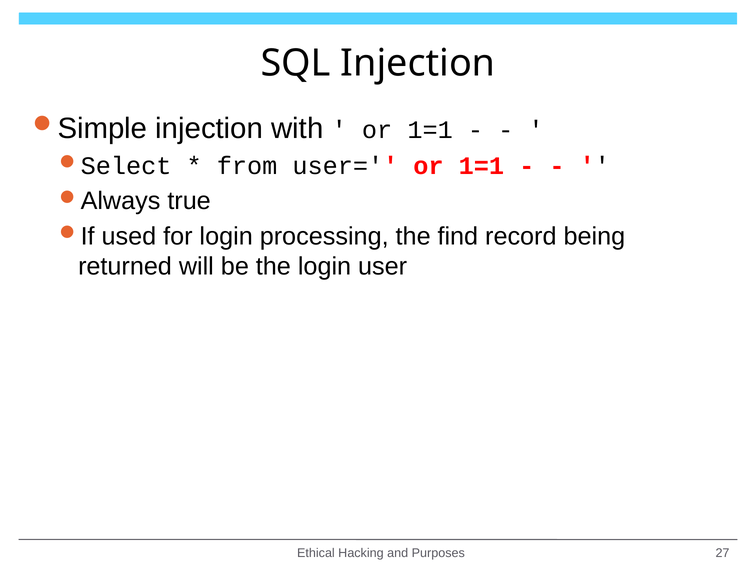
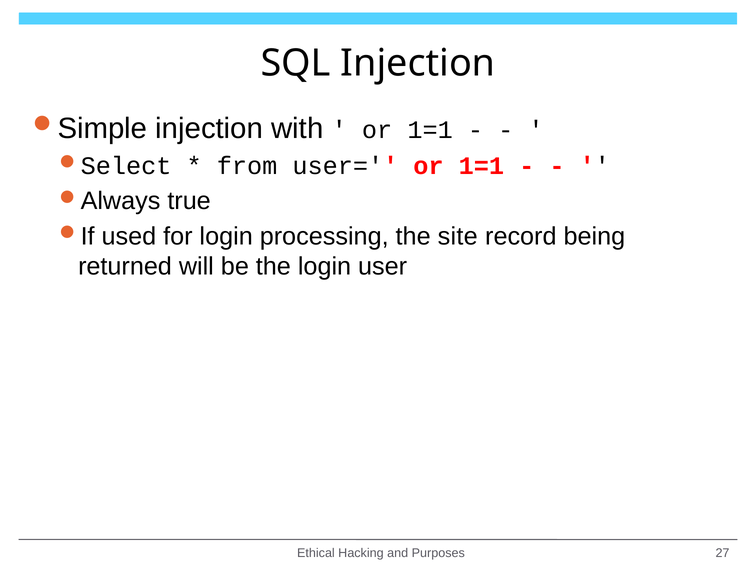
find: find -> site
